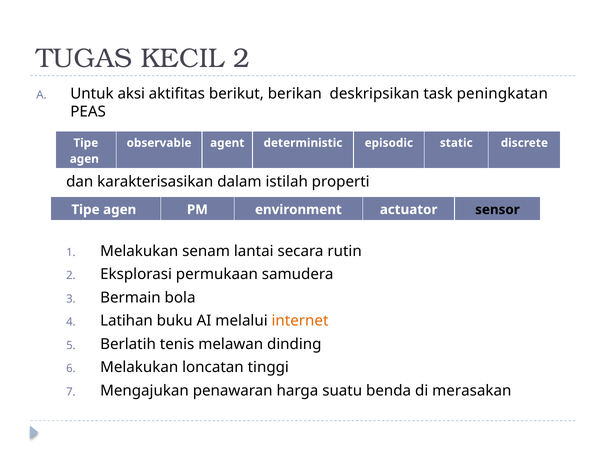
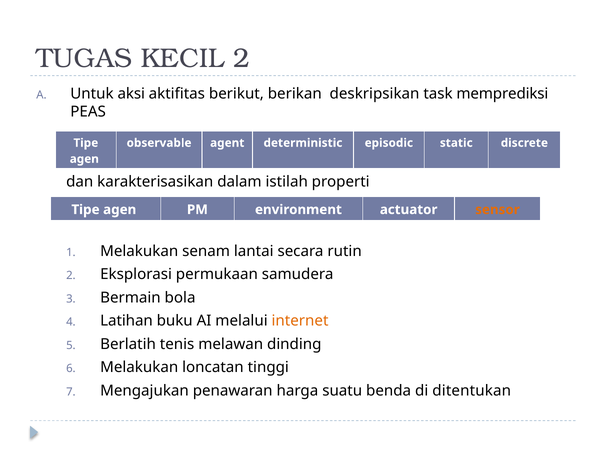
peningkatan: peningkatan -> memprediksi
sensor colour: black -> orange
merasakan: merasakan -> ditentukan
